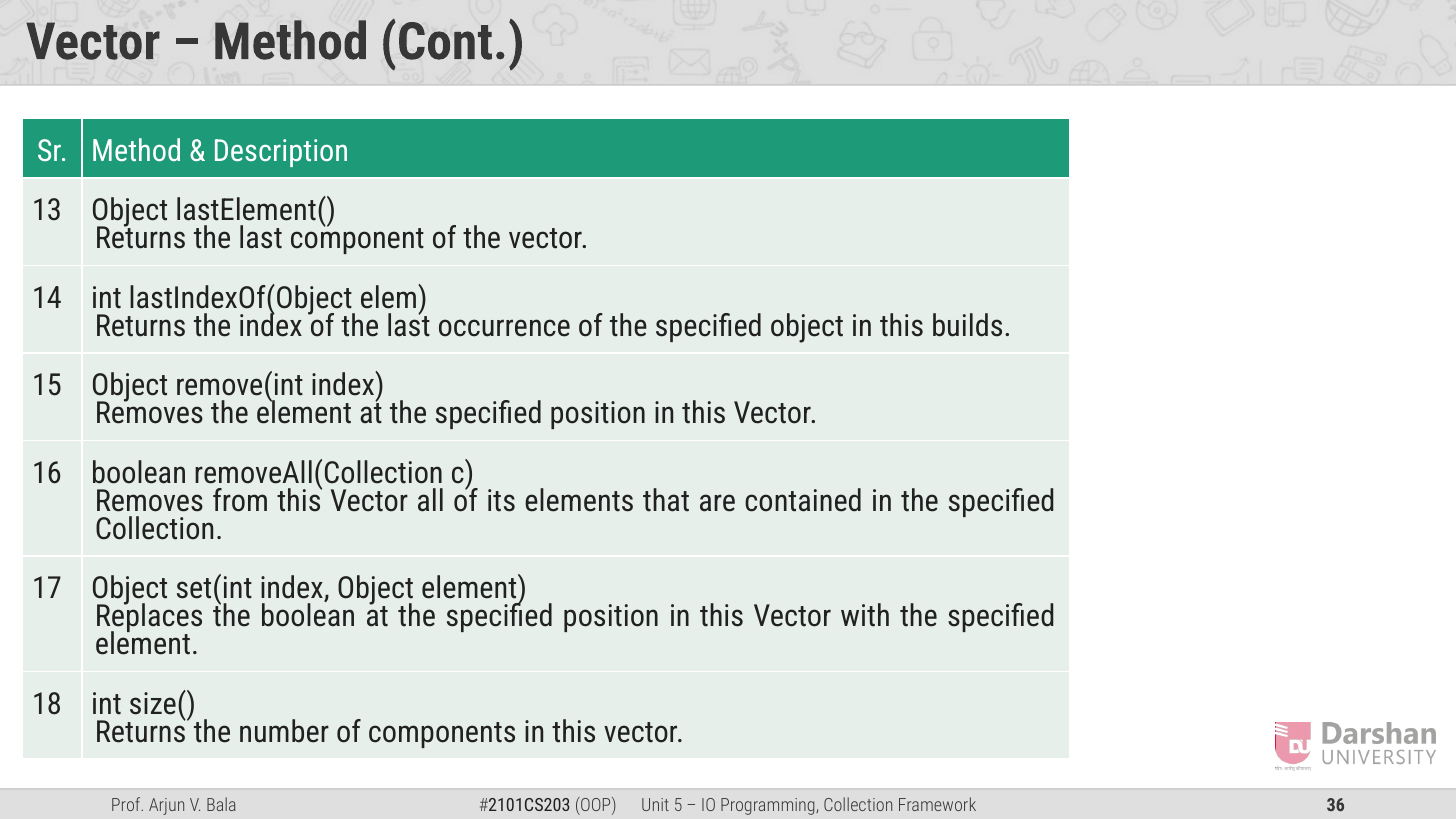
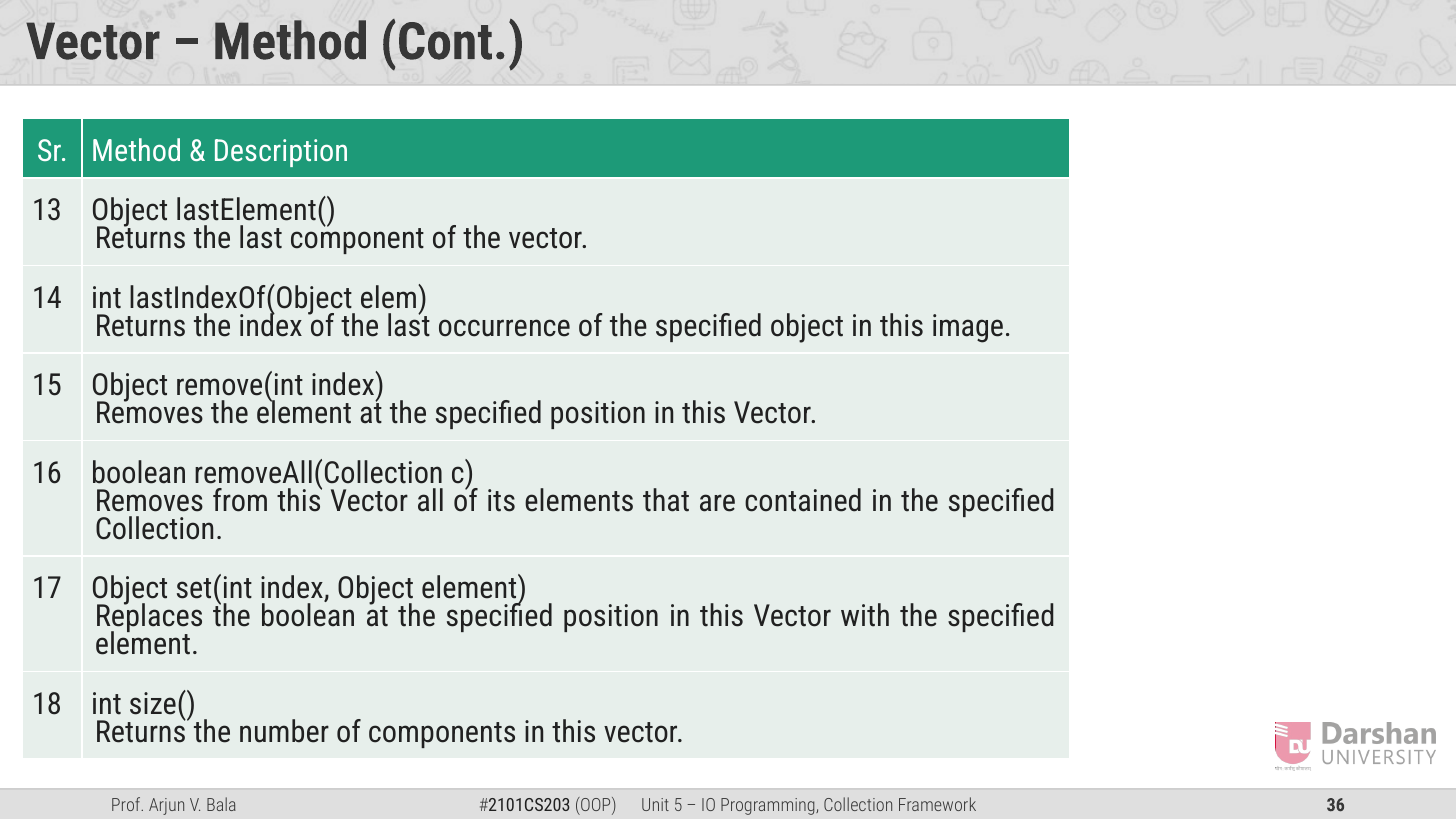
builds: builds -> image
